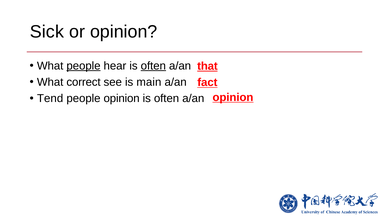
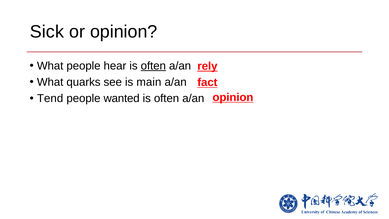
people at (83, 66) underline: present -> none
that: that -> rely
correct: correct -> quarks
people opinion: opinion -> wanted
